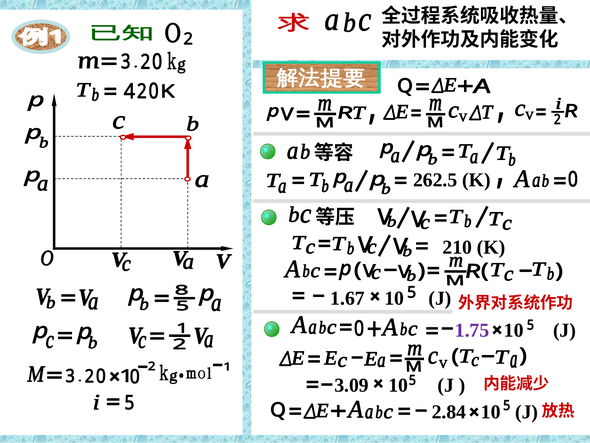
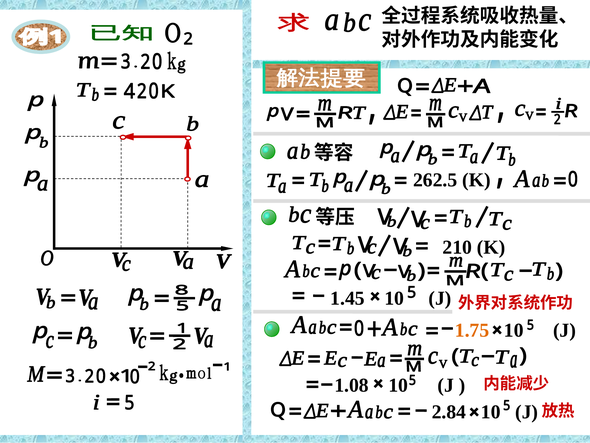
1.67: 1.67 -> 1.45
1.75 colour: purple -> orange
3.09: 3.09 -> 1.08
